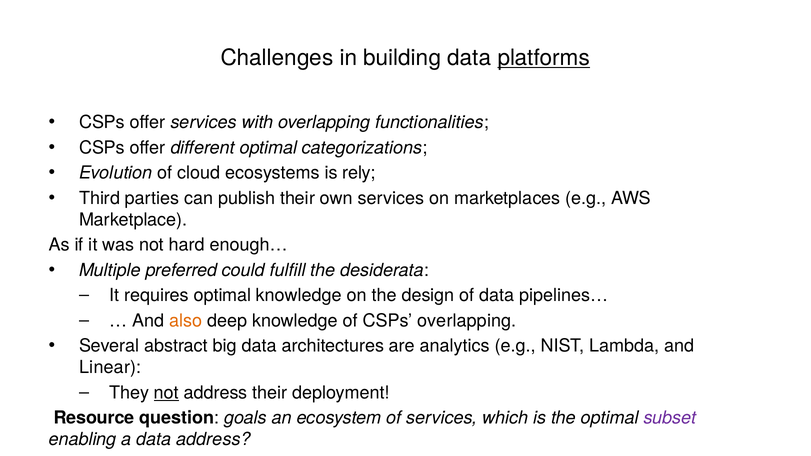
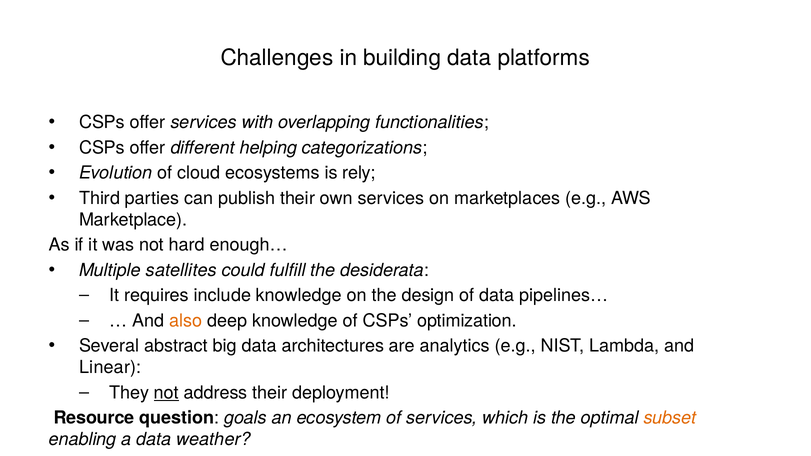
platforms underline: present -> none
different optimal: optimal -> helping
preferred: preferred -> satellites
requires optimal: optimal -> include
CSPs overlapping: overlapping -> optimization
subset colour: purple -> orange
data address: address -> weather
